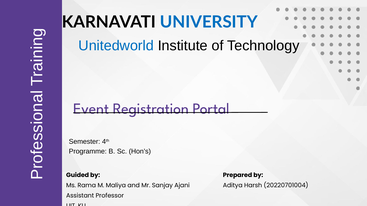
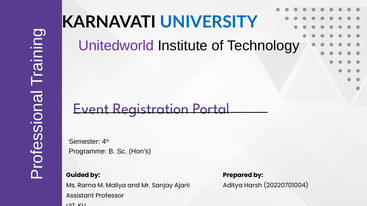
Unitedworld colour: blue -> purple
